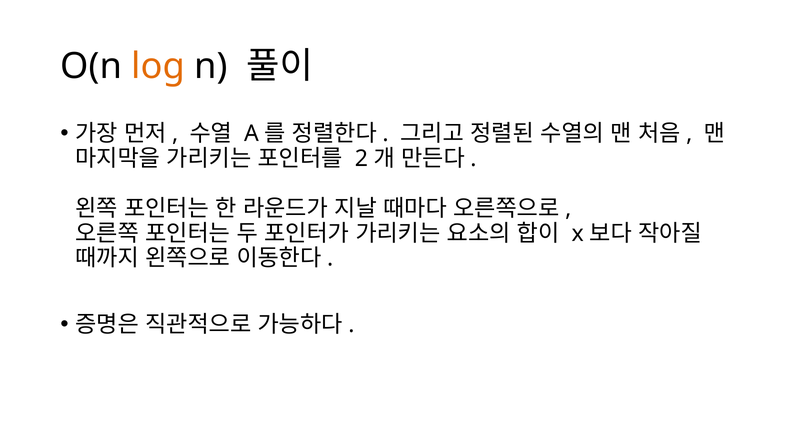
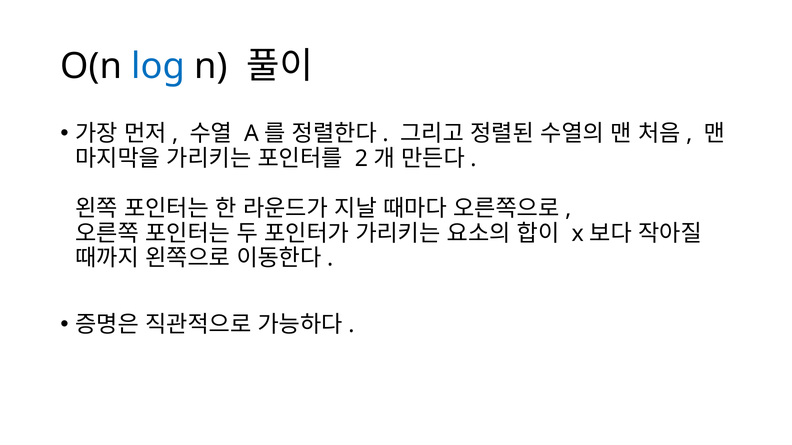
log colour: orange -> blue
